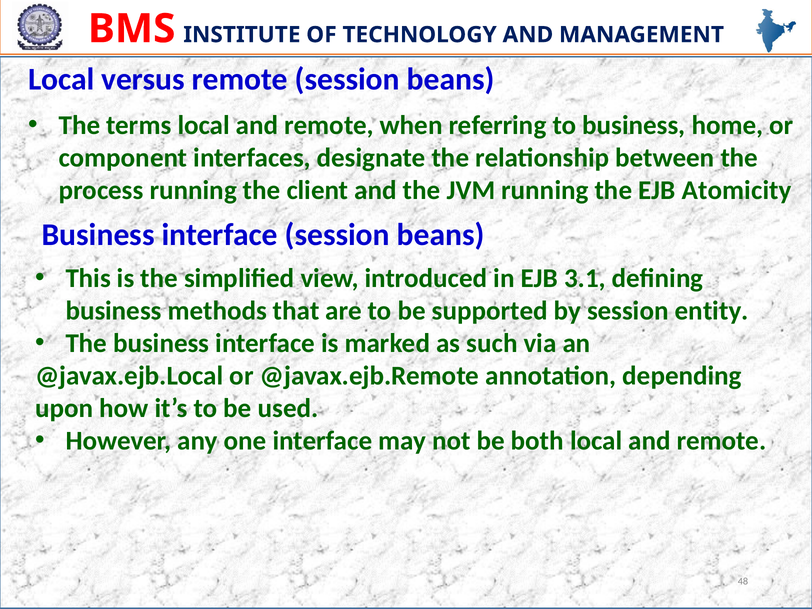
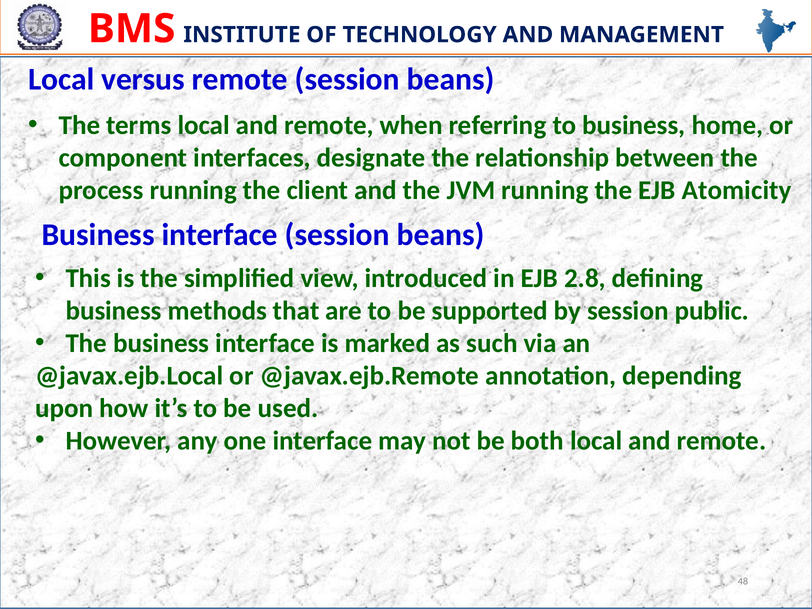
3.1: 3.1 -> 2.8
entity: entity -> public
